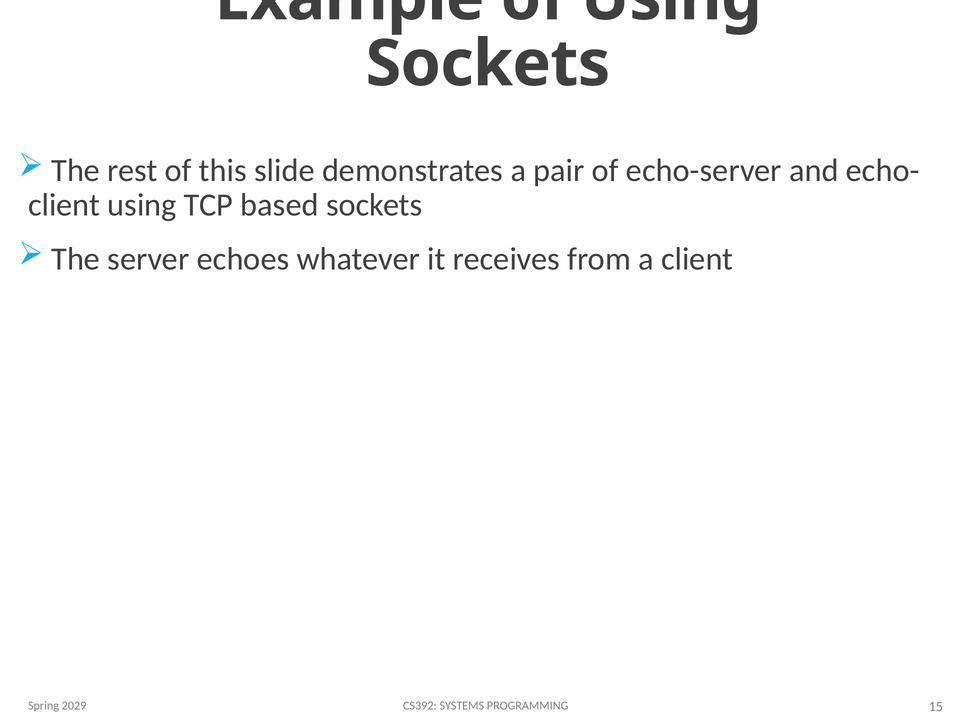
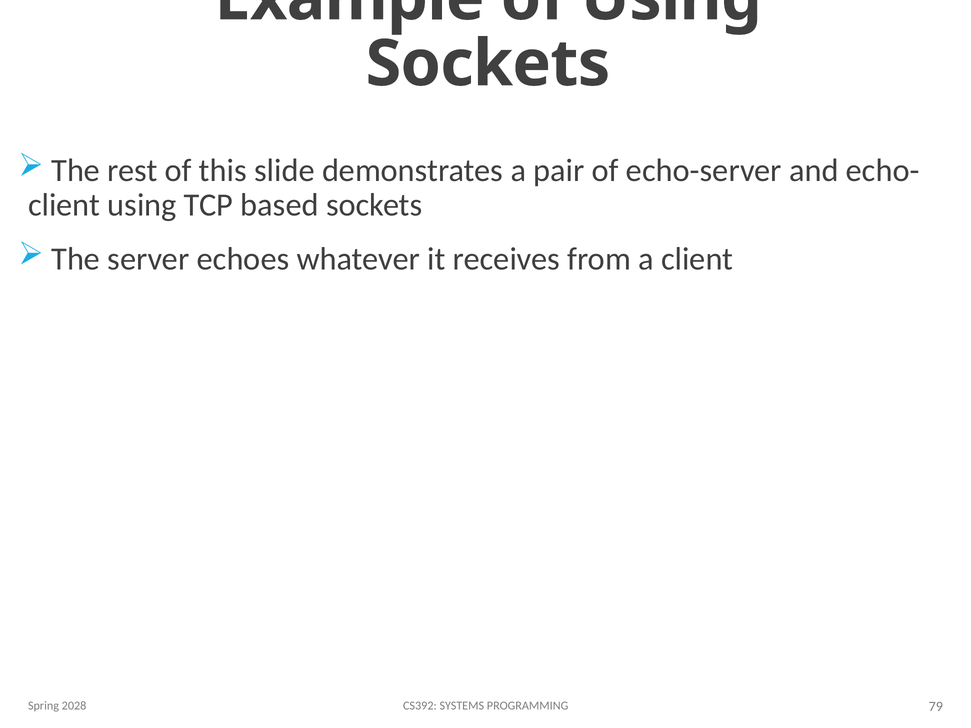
2029: 2029 -> 2028
15: 15 -> 79
